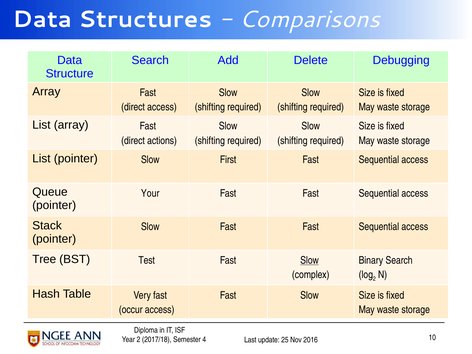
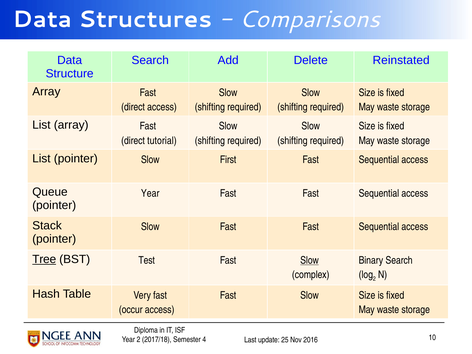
Debugging: Debugging -> Reinstated
actions: actions -> tutorial
Your at (150, 193): Your -> Year
Tree underline: none -> present
